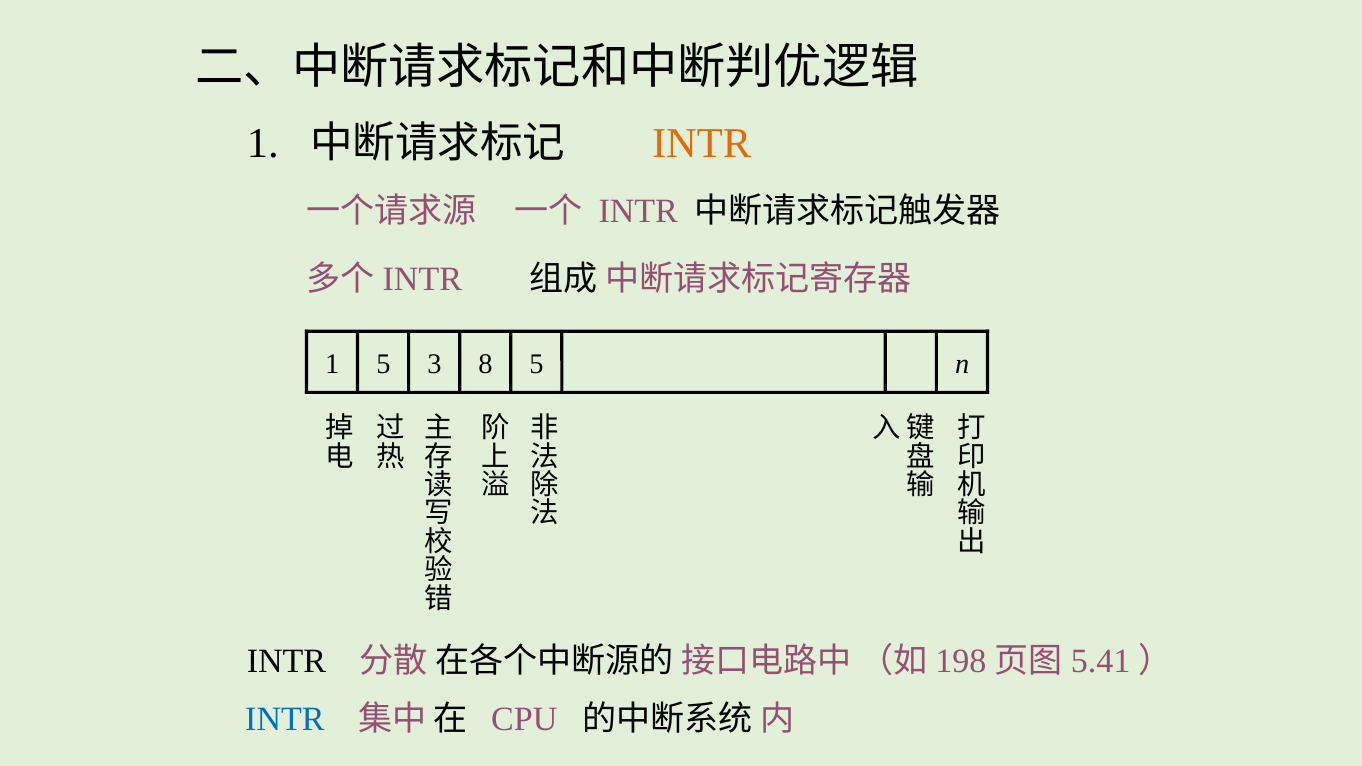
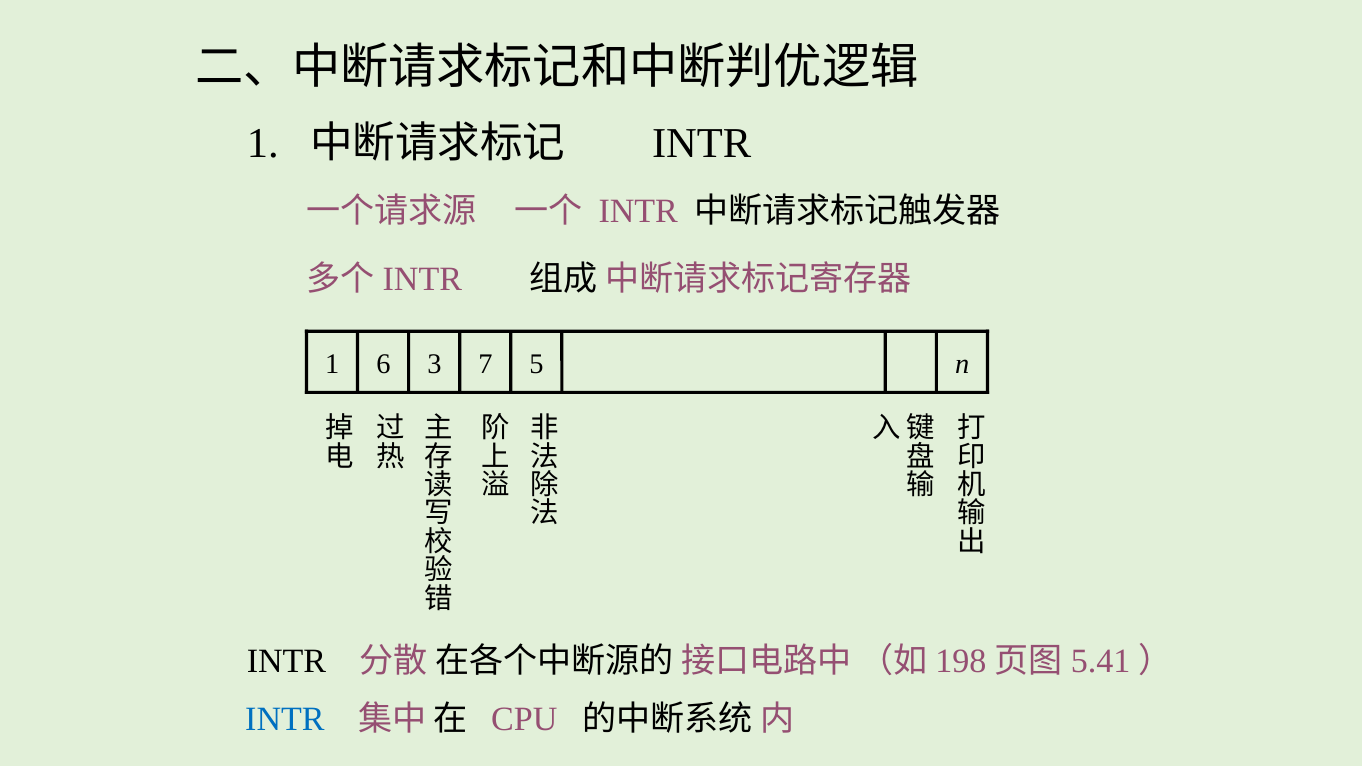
INTR at (702, 143) colour: orange -> black
1 5: 5 -> 6
8: 8 -> 7
